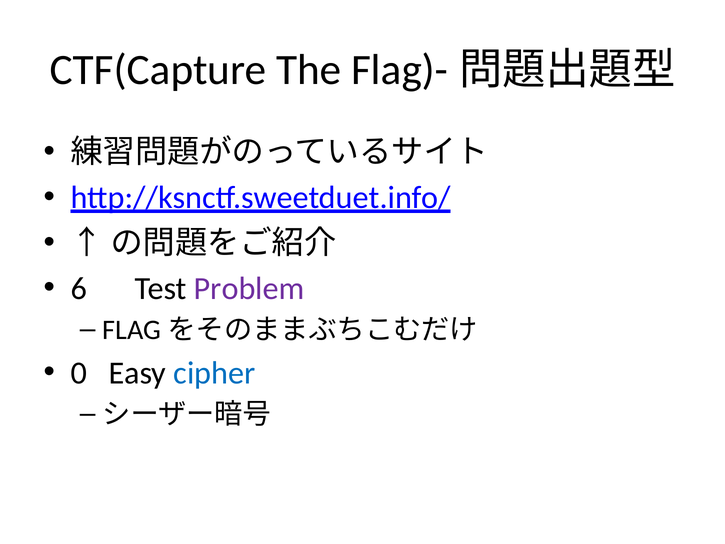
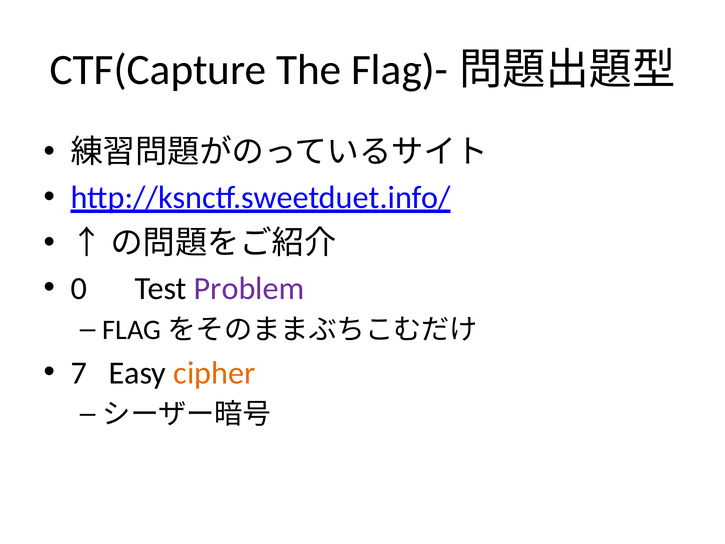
6: 6 -> 0
0: 0 -> 7
cipher colour: blue -> orange
